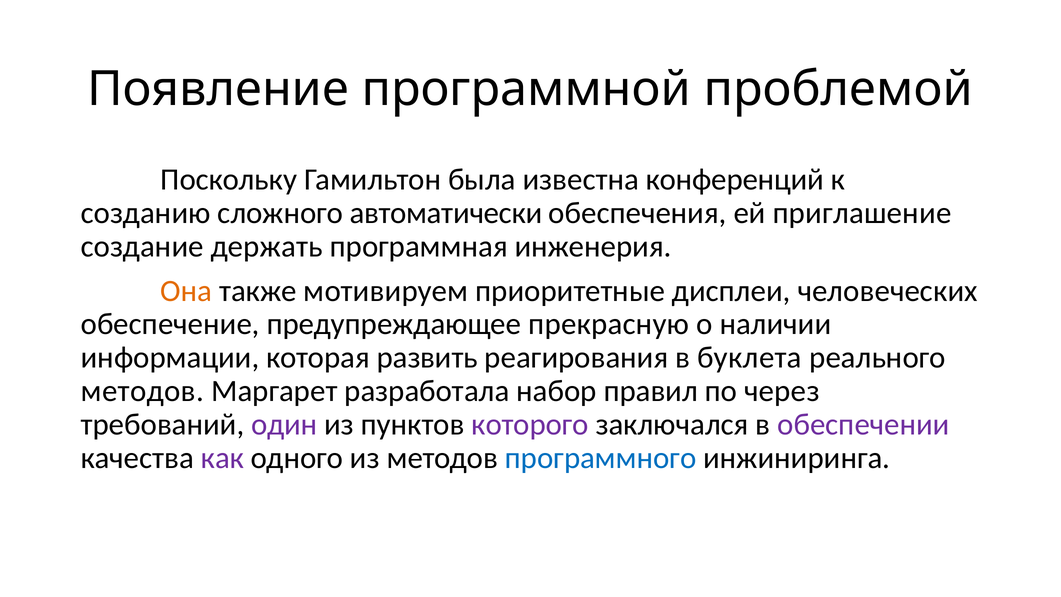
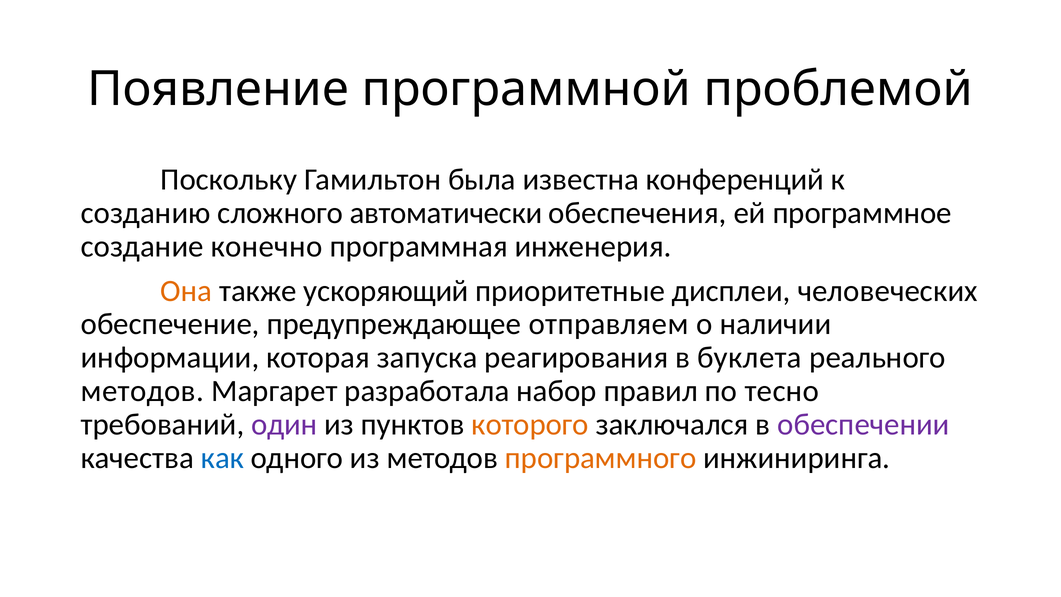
приглашение: приглашение -> программное
держать: держать -> конечно
мотивируем: мотивируем -> ускоряющий
прекрасную: прекрасную -> отправляем
развить: развить -> запуска
через: через -> тесно
которого colour: purple -> orange
как colour: purple -> blue
программного colour: blue -> orange
